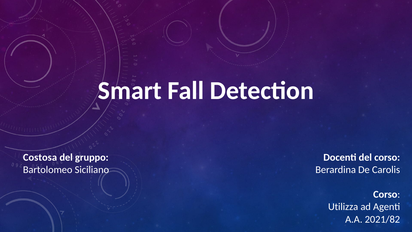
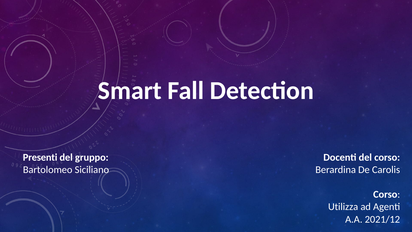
Costosa: Costosa -> Presenti
2021/82: 2021/82 -> 2021/12
